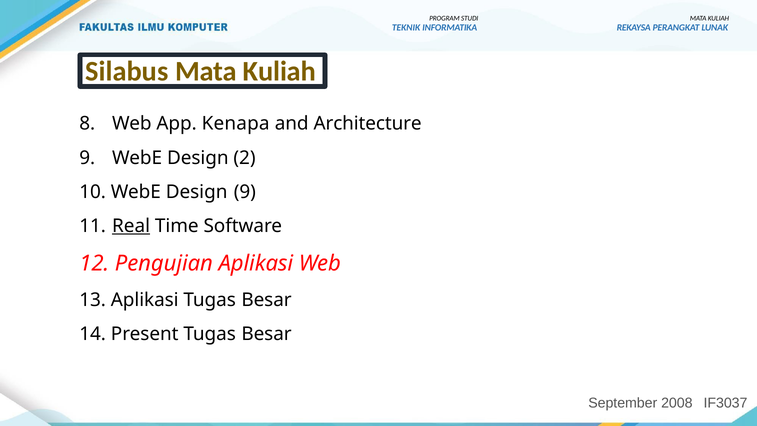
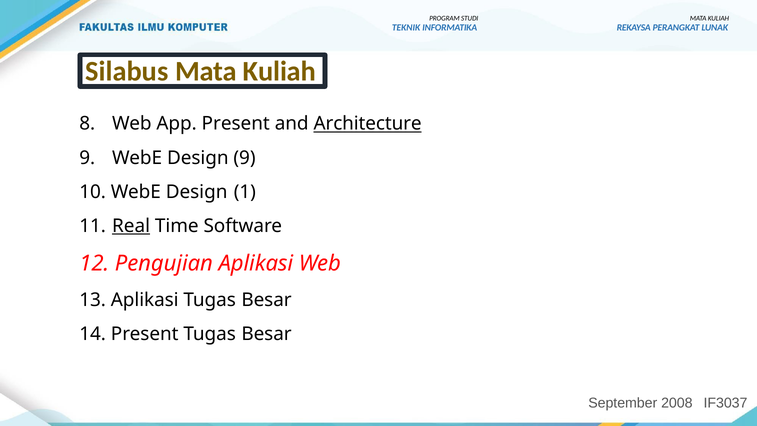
App Kenapa: Kenapa -> Present
Architecture underline: none -> present
Design 2: 2 -> 9
Design 9: 9 -> 1
